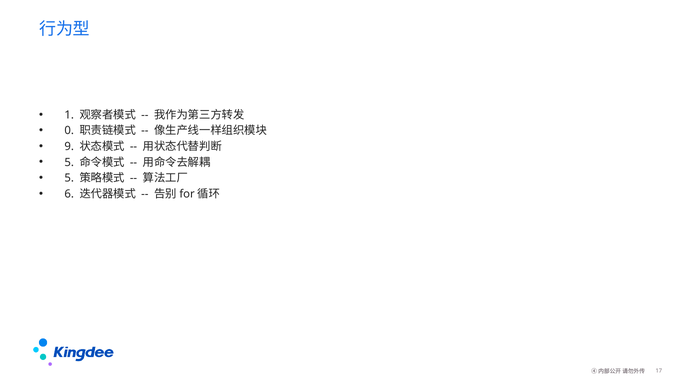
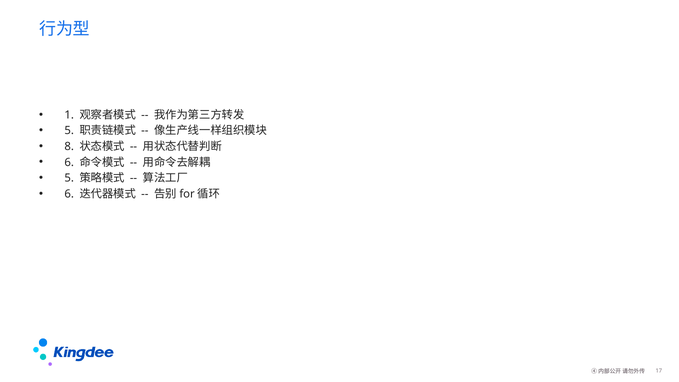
0 at (69, 131): 0 -> 5
9: 9 -> 8
5 at (69, 162): 5 -> 6
